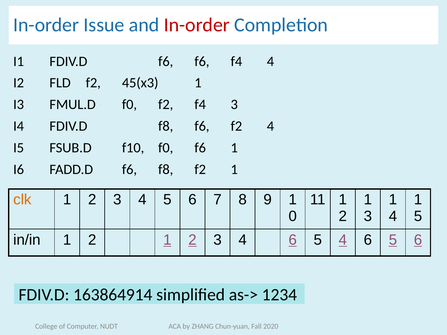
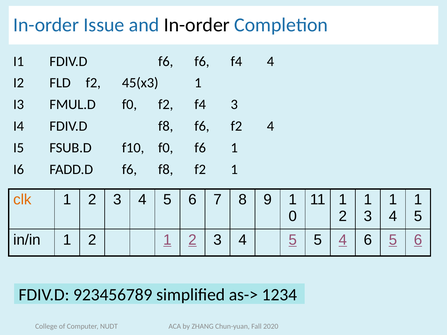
In-order at (197, 25) colour: red -> black
6 at (293, 240): 6 -> 5
163864914: 163864914 -> 923456789
